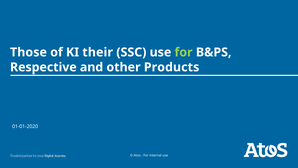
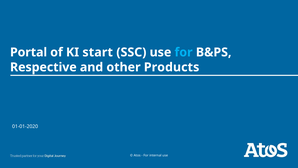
Those: Those -> Portal
their: their -> start
for at (184, 52) colour: light green -> light blue
